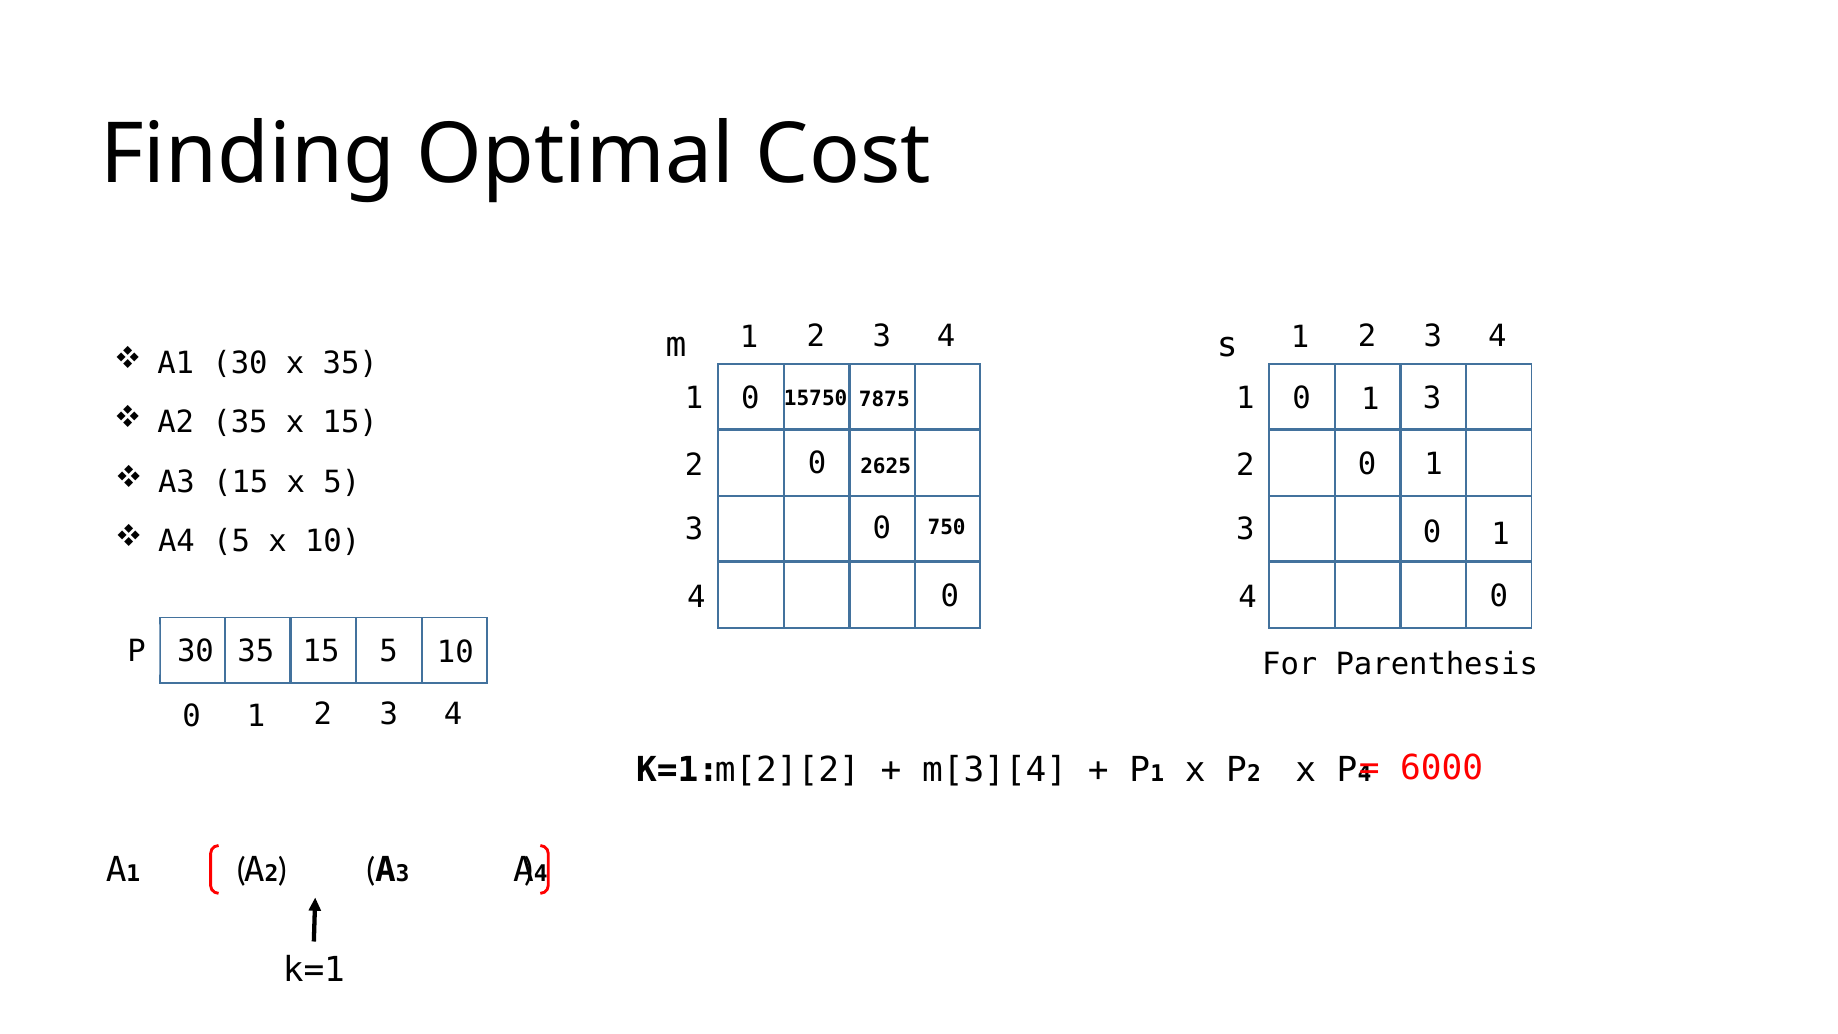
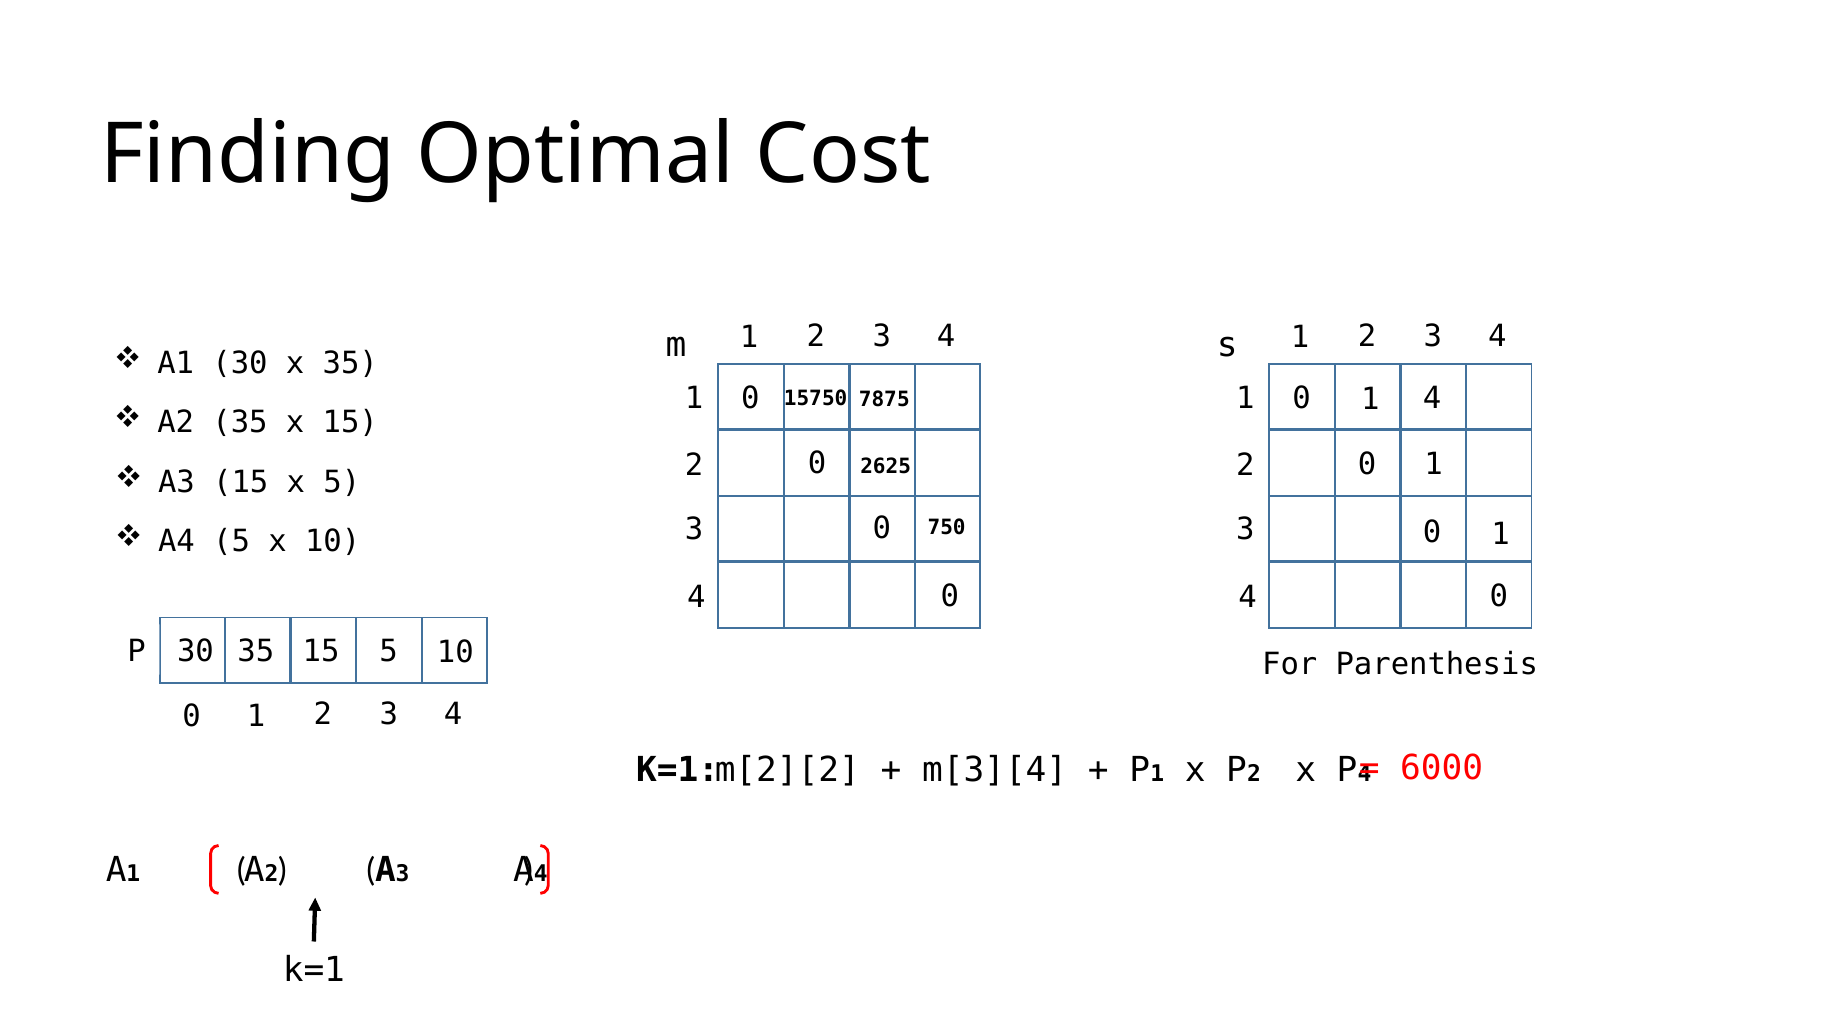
7875 3: 3 -> 4
